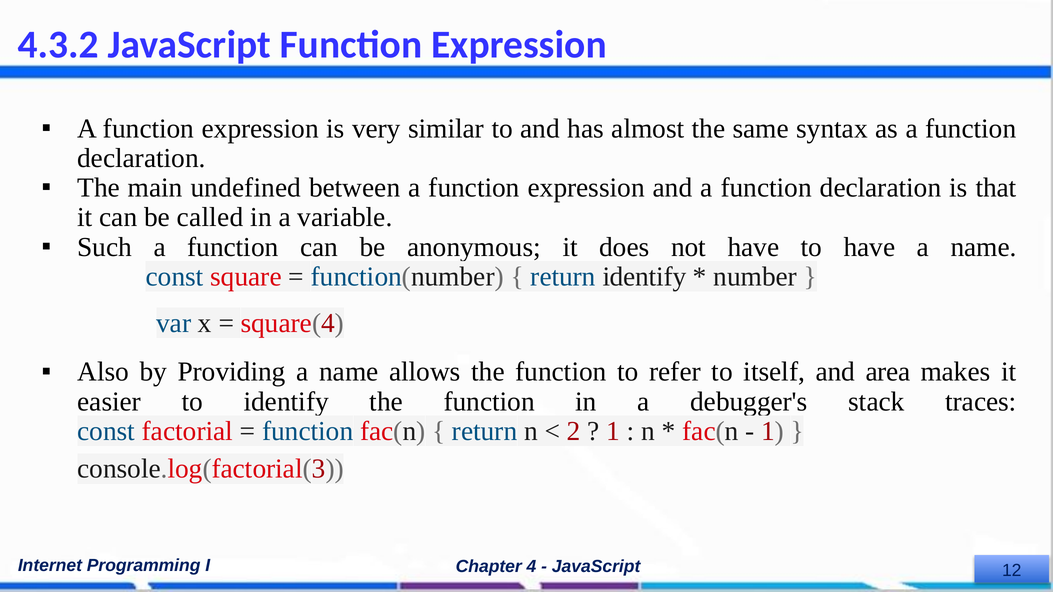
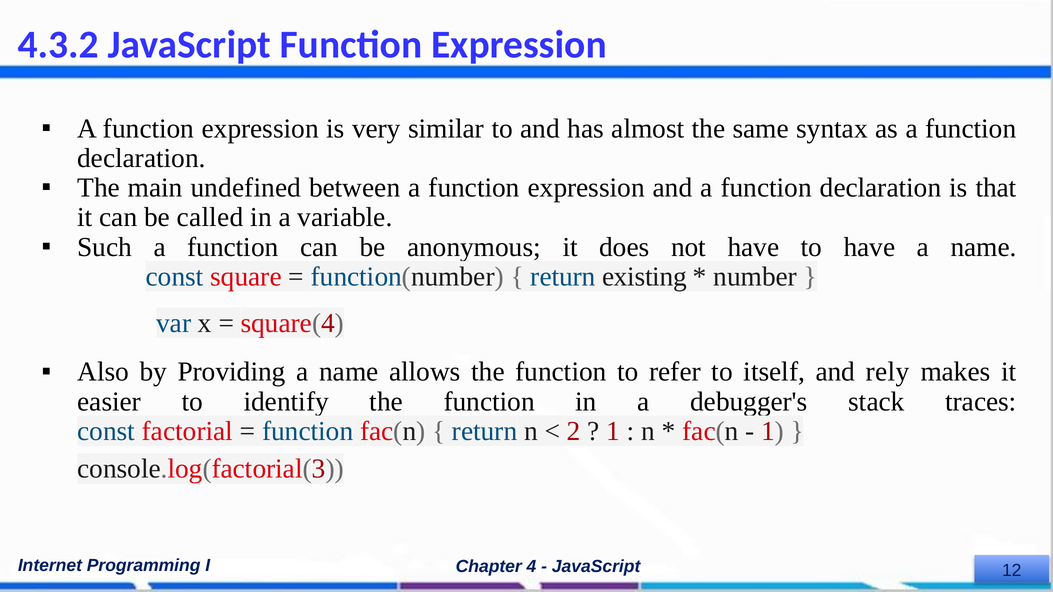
return identify: identify -> existing
area: area -> rely
